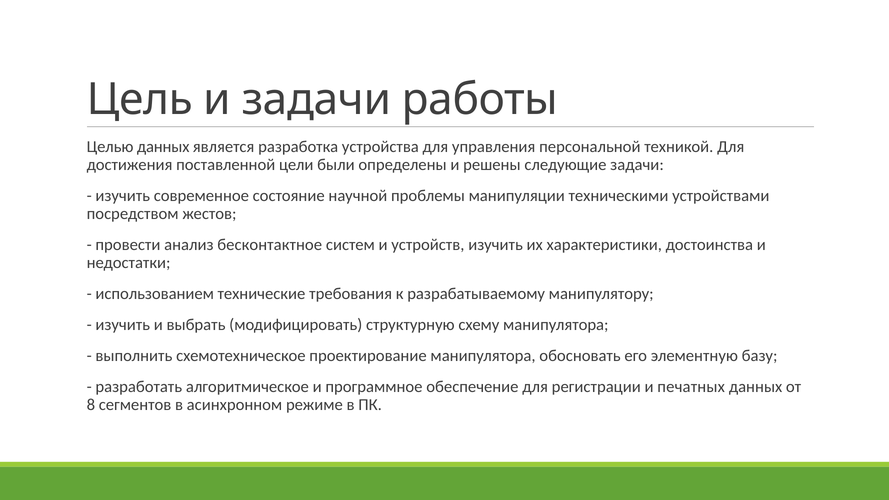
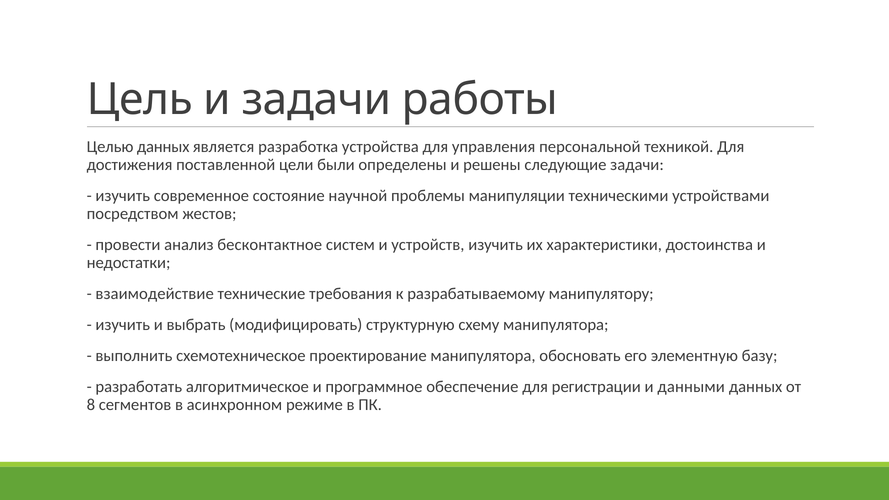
использованием: использованием -> взаимодействие
печатных: печатных -> данными
